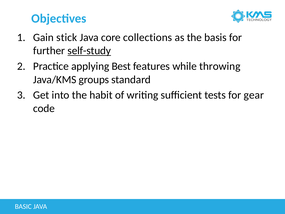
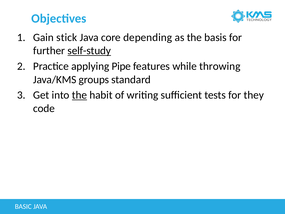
collections: collections -> depending
Best: Best -> Pipe
the at (79, 95) underline: none -> present
gear: gear -> they
